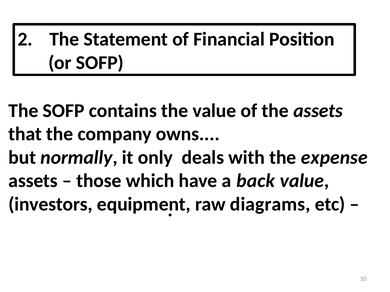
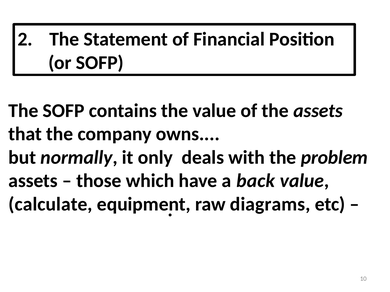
expense: expense -> problem
investors: investors -> calculate
